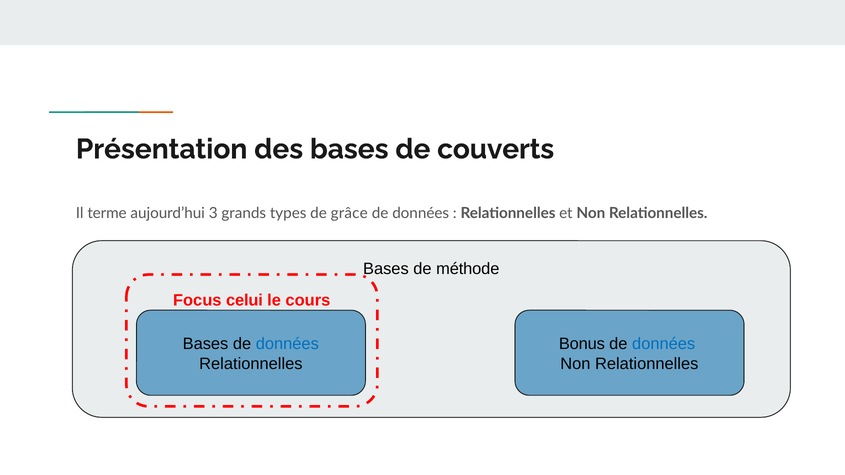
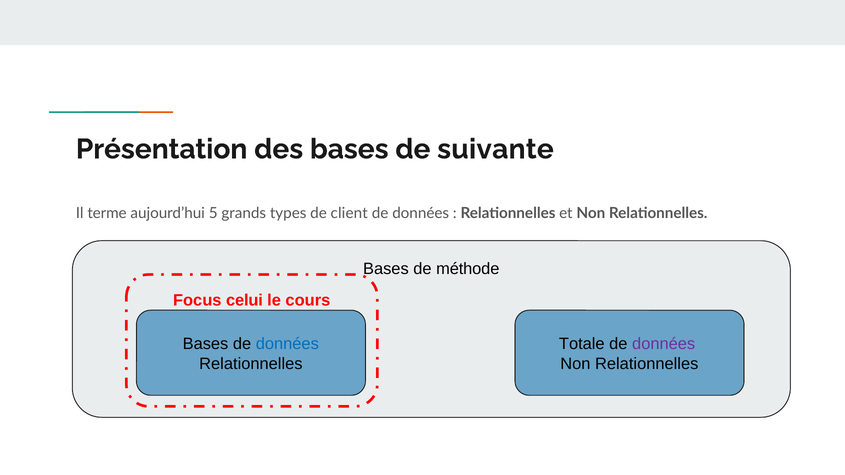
couverts: couverts -> suivante
3: 3 -> 5
grâce: grâce -> client
Bonus: Bonus -> Totale
données at (664, 344) colour: blue -> purple
